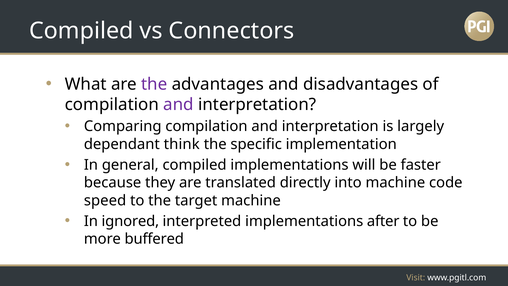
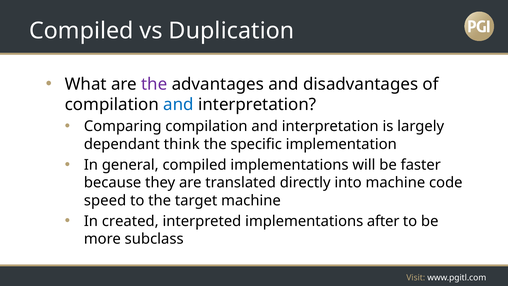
Connectors: Connectors -> Duplication
and at (178, 104) colour: purple -> blue
ignored: ignored -> created
buffered: buffered -> subclass
